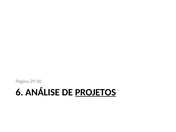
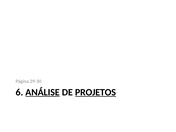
ANÁLISE underline: none -> present
